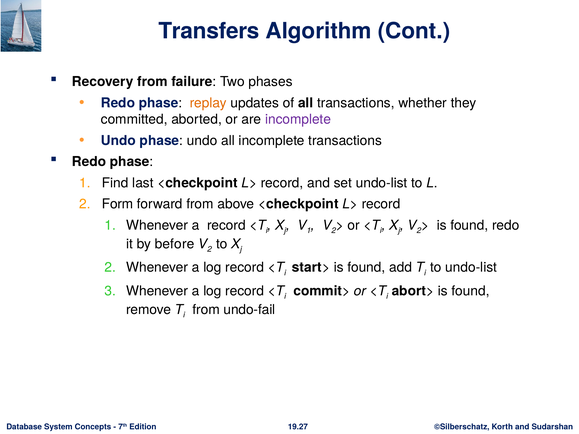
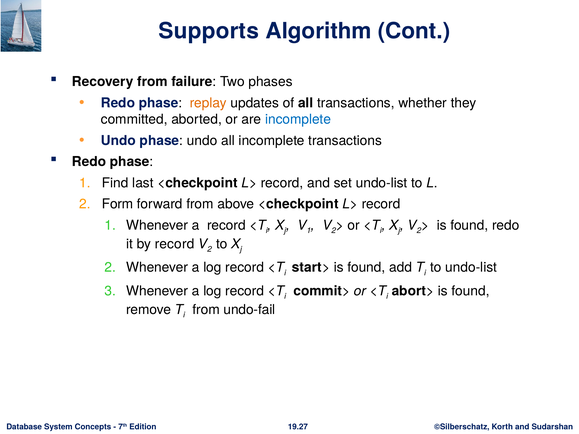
Transfers: Transfers -> Supports
incomplete at (298, 119) colour: purple -> blue
by before: before -> record
